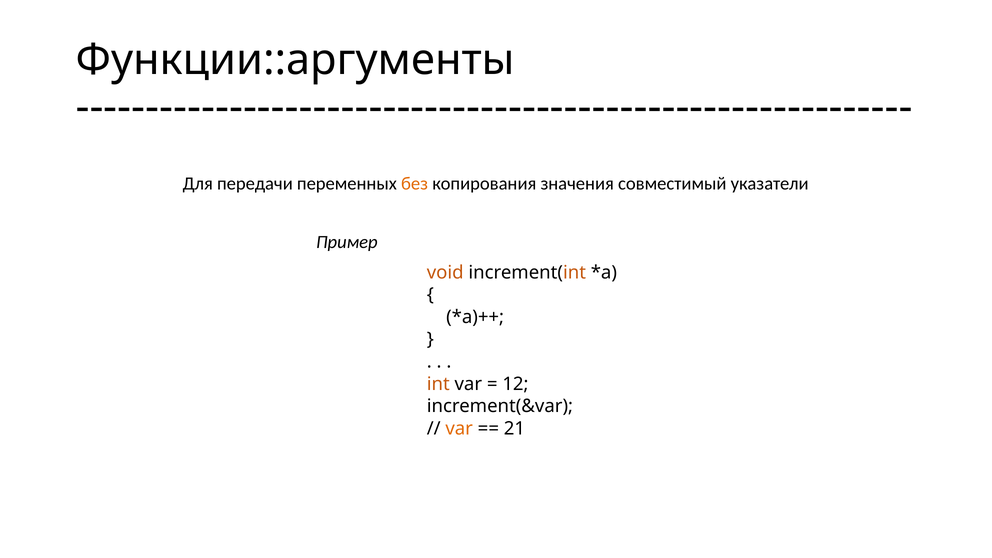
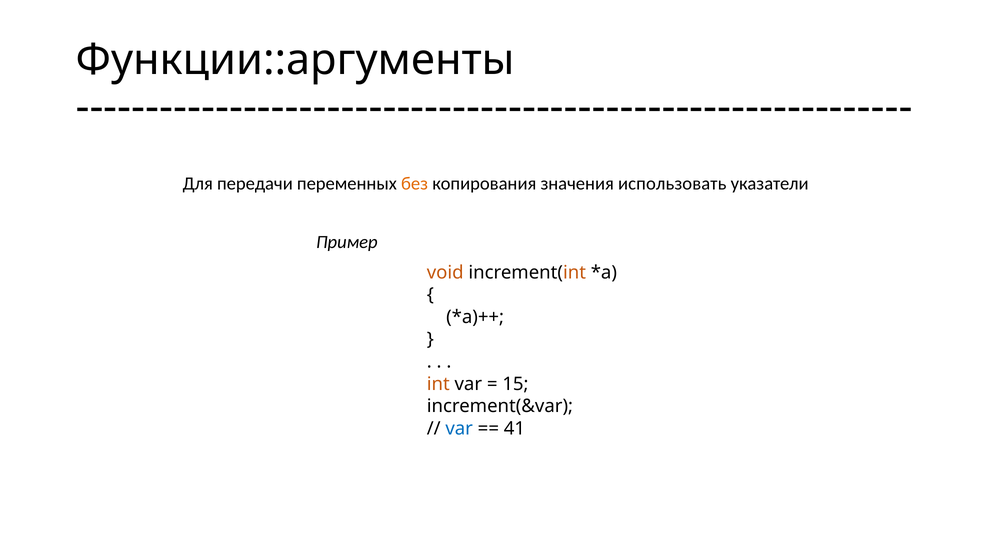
совместимый: совместимый -> использовать
12: 12 -> 15
var at (459, 429) colour: orange -> blue
21: 21 -> 41
